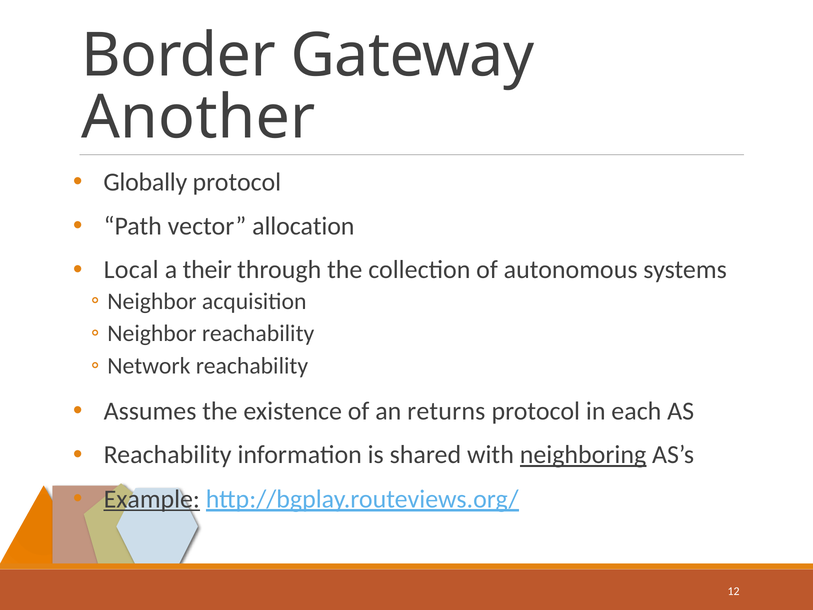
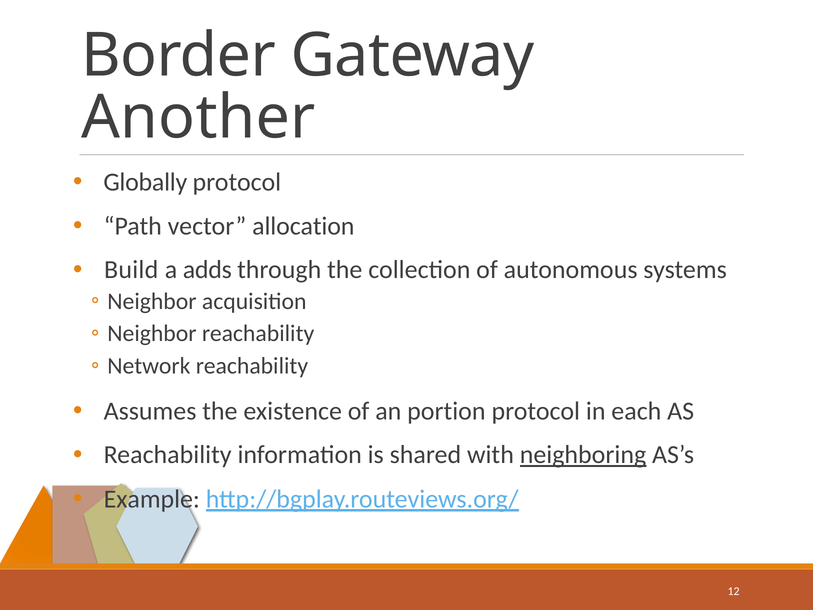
Local: Local -> Build
their: their -> adds
returns: returns -> portion
Example underline: present -> none
